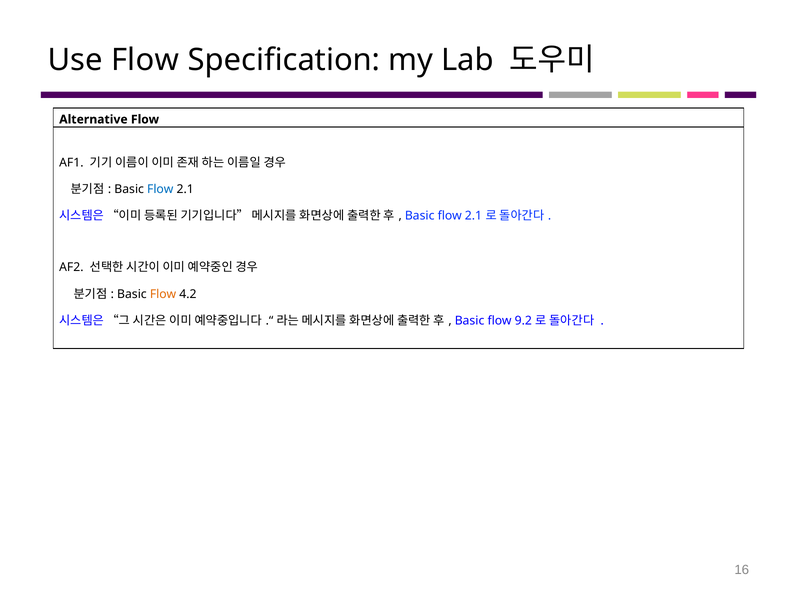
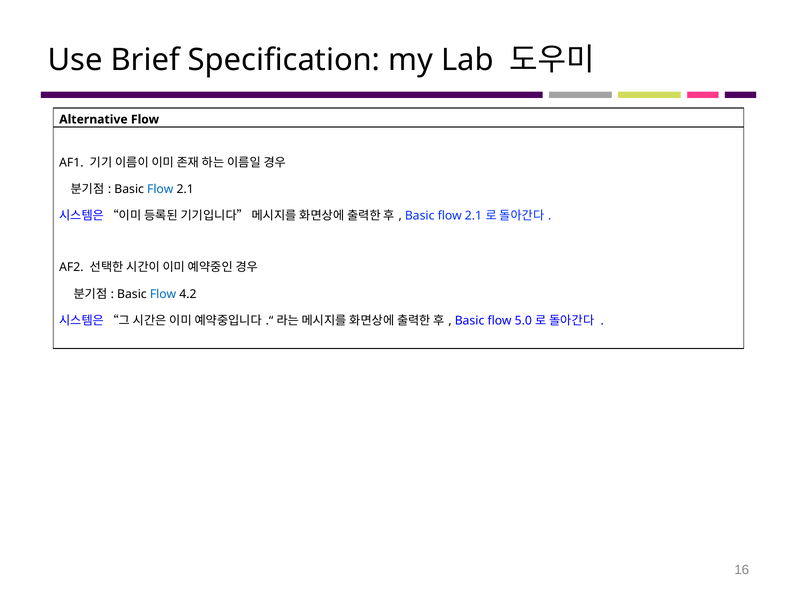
Use Flow: Flow -> Brief
Flow at (163, 294) colour: orange -> blue
9.2: 9.2 -> 5.0
